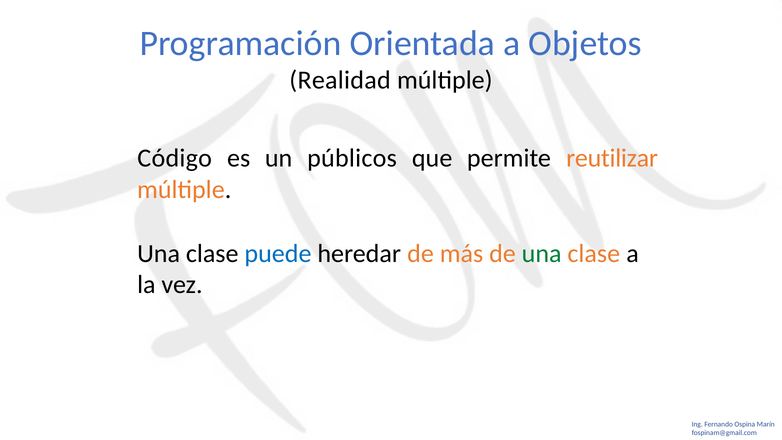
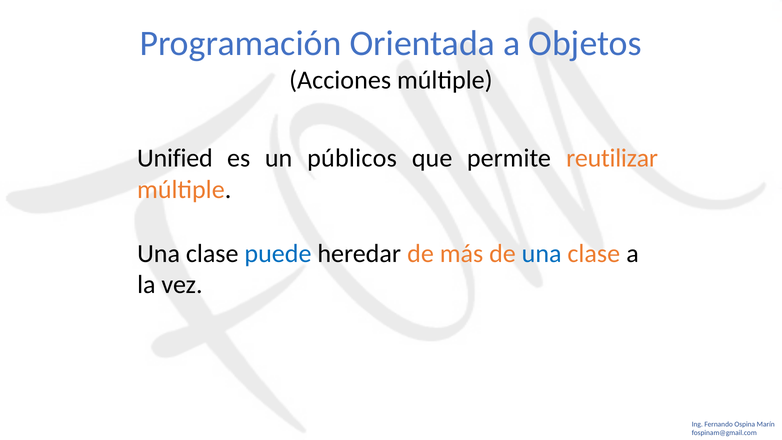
Realidad: Realidad -> Acciones
Código: Código -> Unified
una at (542, 253) colour: green -> blue
